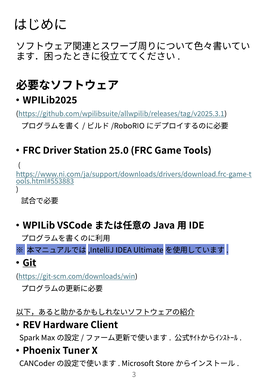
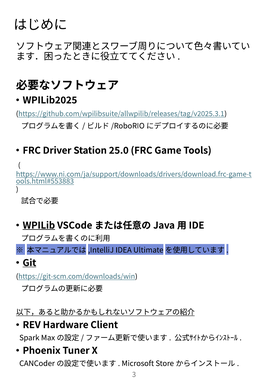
WPILib underline: none -> present
